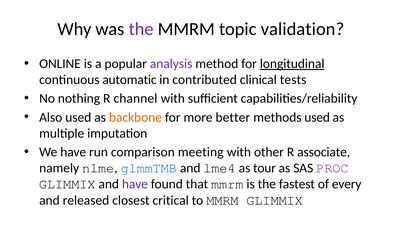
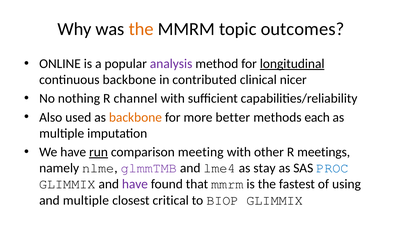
the at (141, 29) colour: purple -> orange
validation: validation -> outcomes
continuous automatic: automatic -> backbone
tests: tests -> nicer
methods used: used -> each
run underline: none -> present
associate: associate -> meetings
glmmTMB colour: blue -> purple
tour: tour -> stay
PROC colour: purple -> blue
every: every -> using
and released: released -> multiple
to MMRM: MMRM -> BIOP
